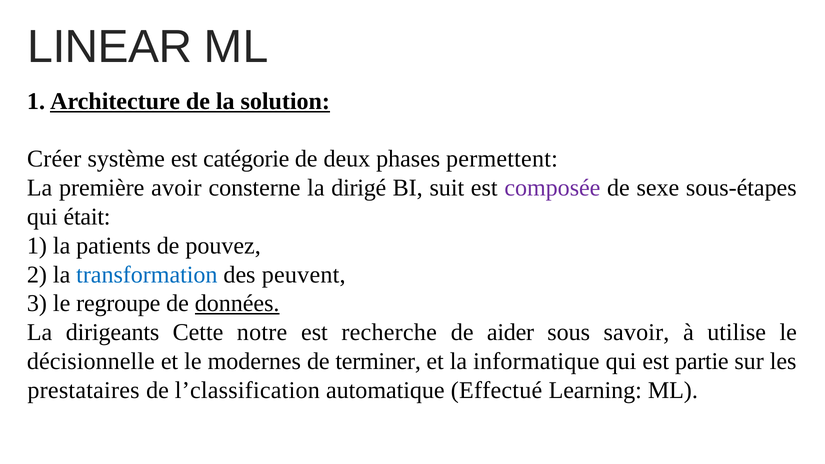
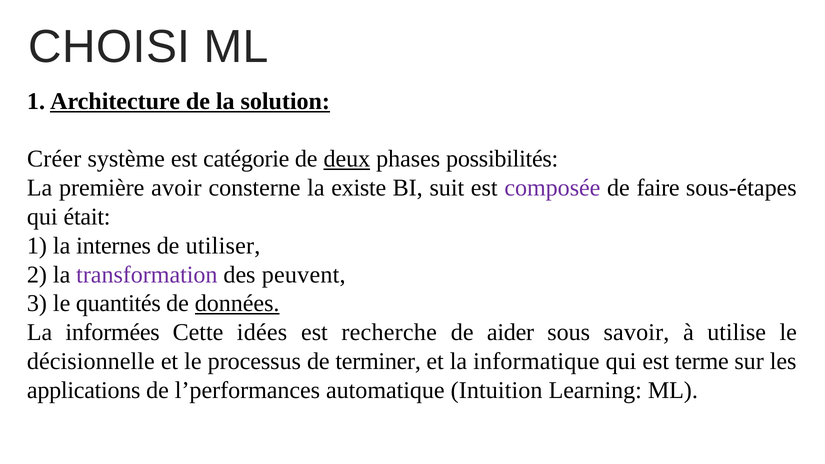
LINEAR: LINEAR -> CHOISI
deux underline: none -> present
permettent: permettent -> possibilités
dirigé: dirigé -> existe
sexe: sexe -> faire
patients: patients -> internes
pouvez: pouvez -> utiliser
transformation colour: blue -> purple
regroupe: regroupe -> quantités
dirigeants: dirigeants -> informées
notre: notre -> idées
modernes: modernes -> processus
partie: partie -> terme
prestataires: prestataires -> applications
l’classification: l’classification -> l’performances
Effectué: Effectué -> Intuition
